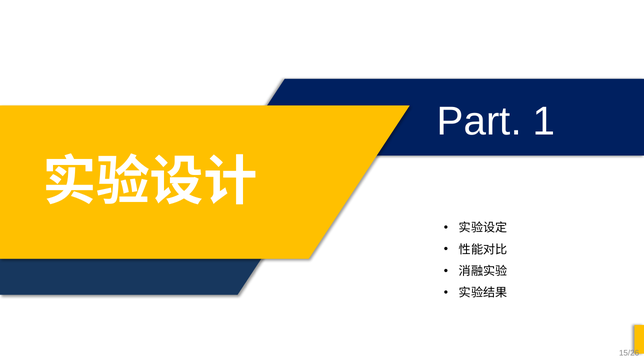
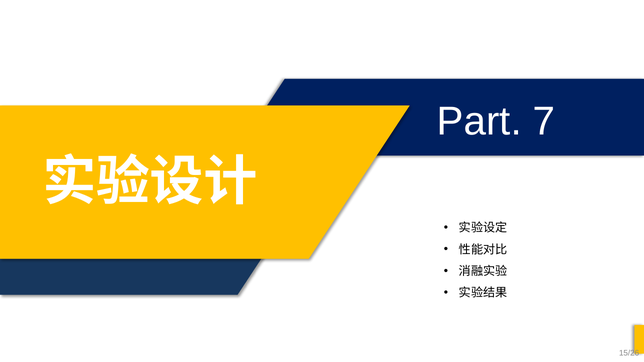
1: 1 -> 7
